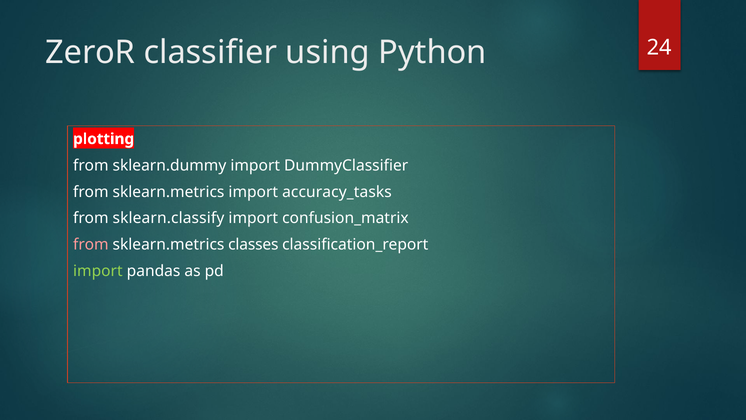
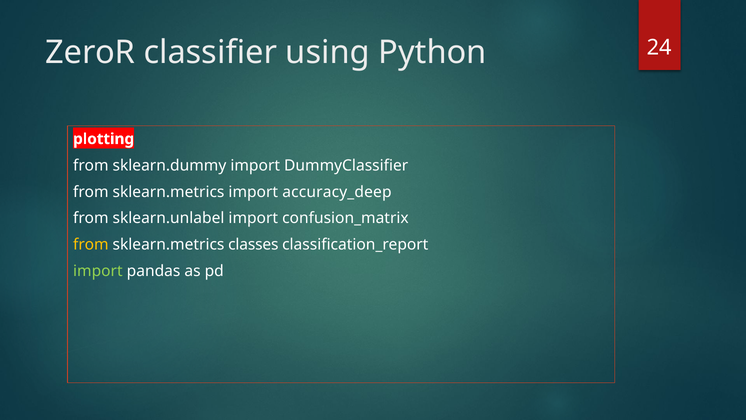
accuracy_tasks: accuracy_tasks -> accuracy_deep
sklearn.classify: sklearn.classify -> sklearn.unlabel
from at (91, 245) colour: pink -> yellow
